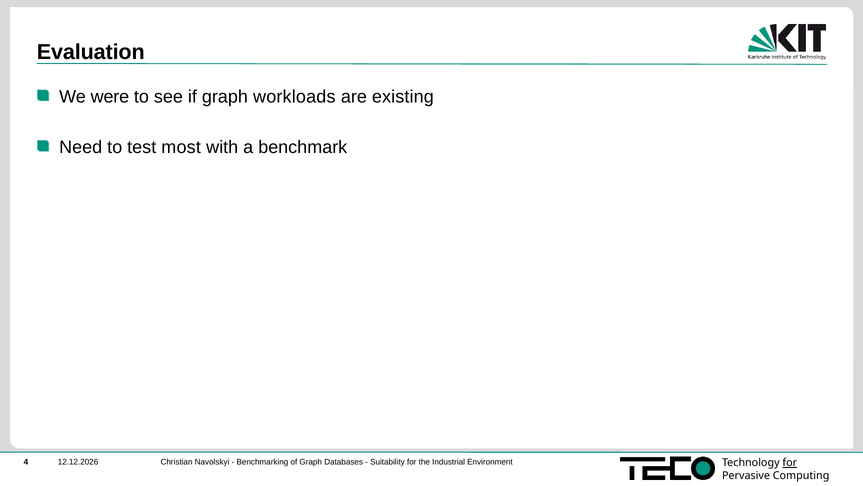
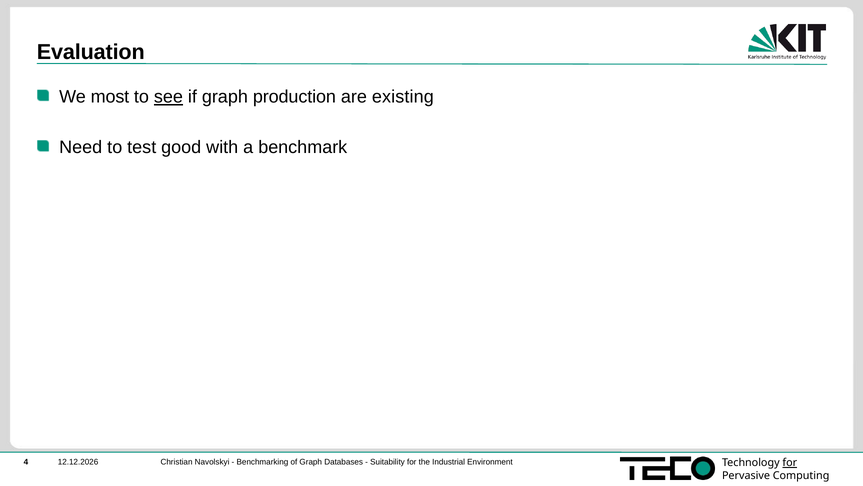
were: were -> most
see underline: none -> present
workloads: workloads -> production
most: most -> good
